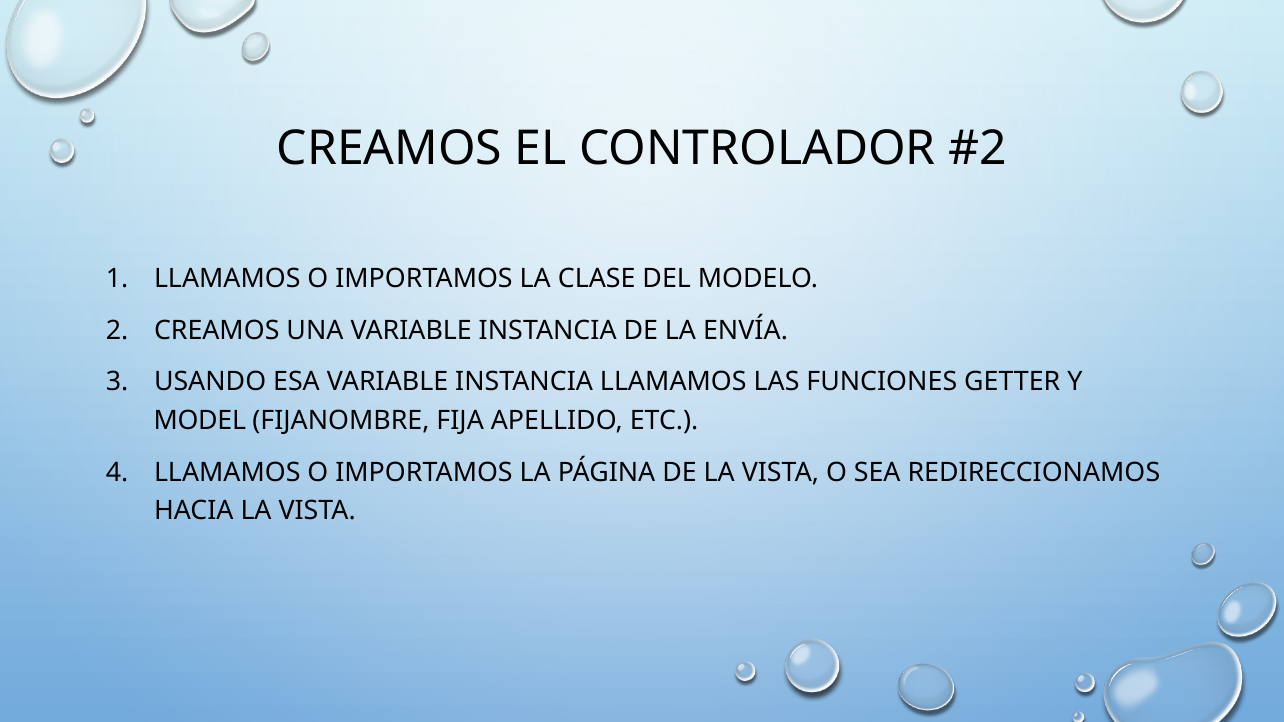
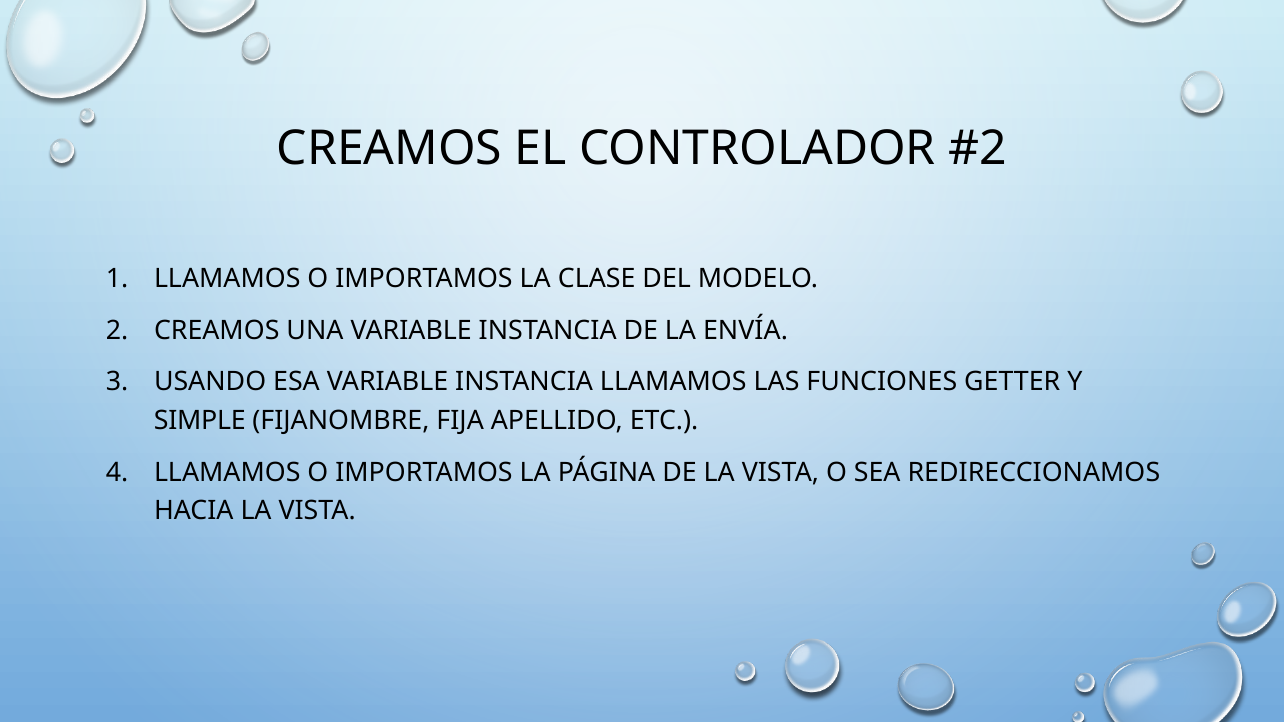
MODEL: MODEL -> SIMPLE
